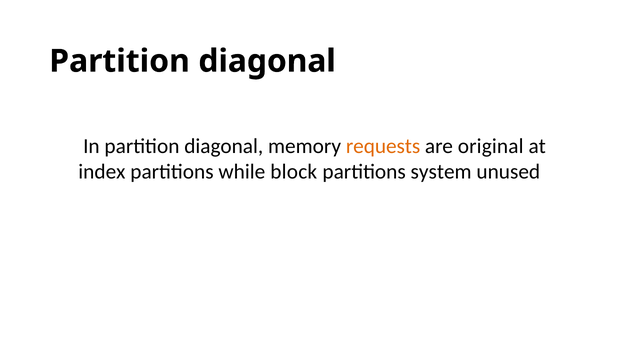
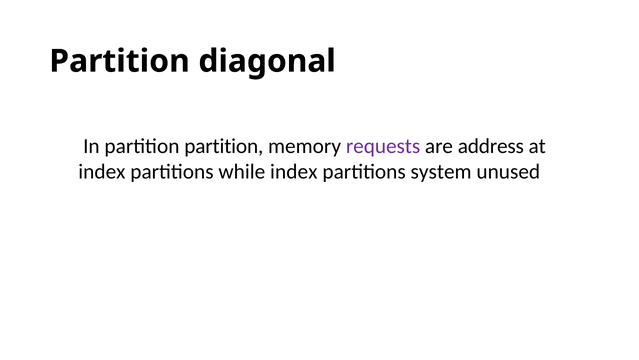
In partition diagonal: diagonal -> partition
requests colour: orange -> purple
original: original -> address
while block: block -> index
